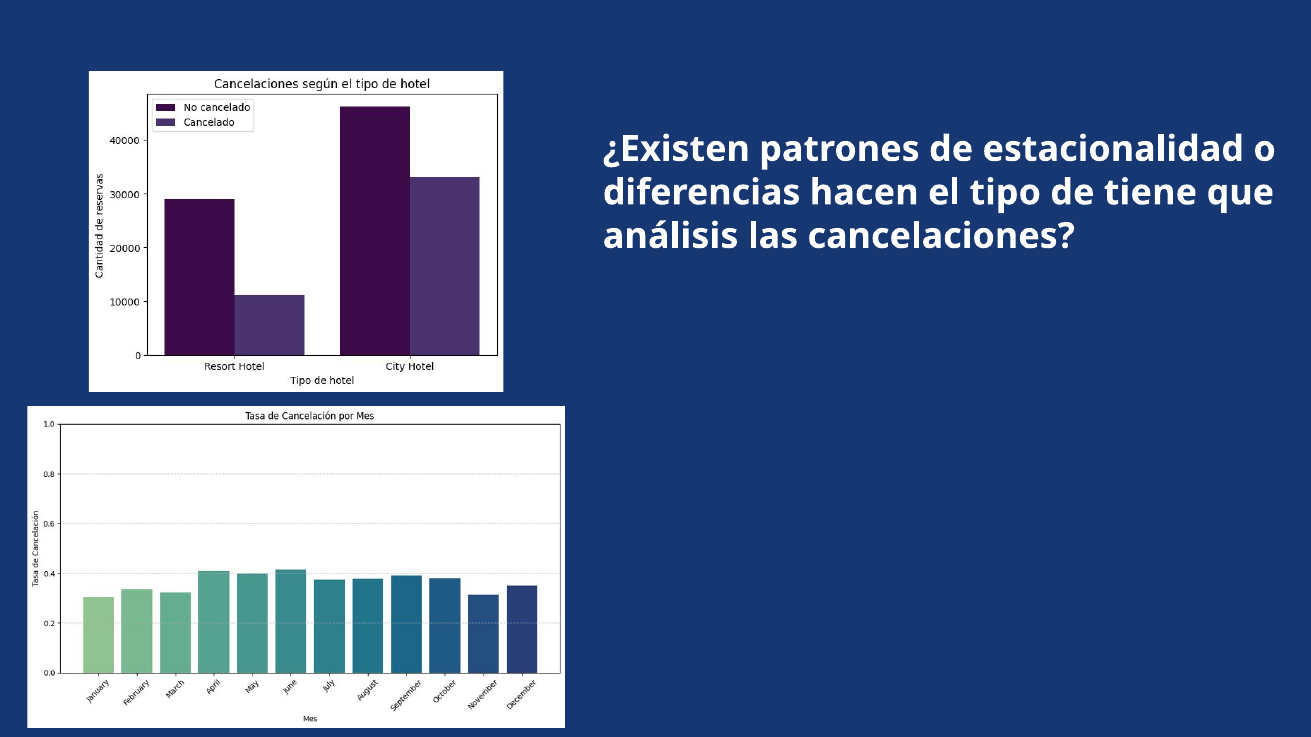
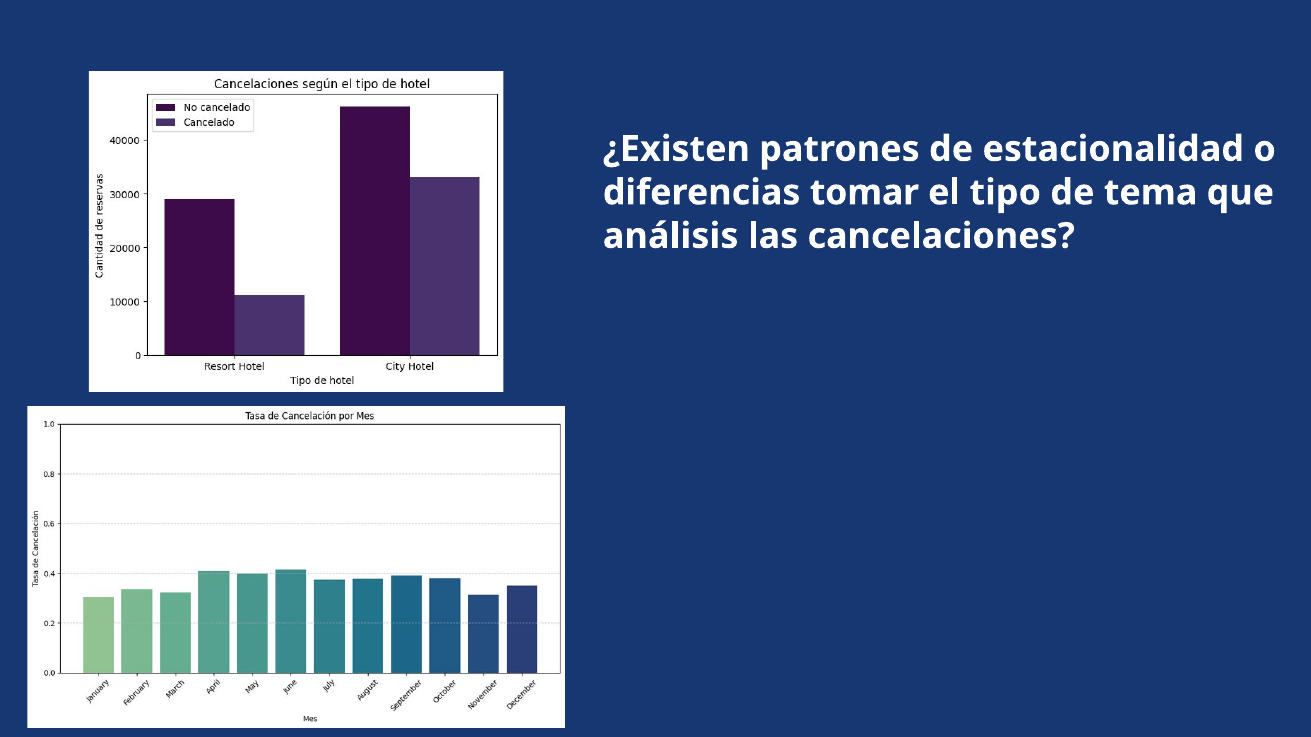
hacen: hacen -> tomar
tiene: tiene -> tema
